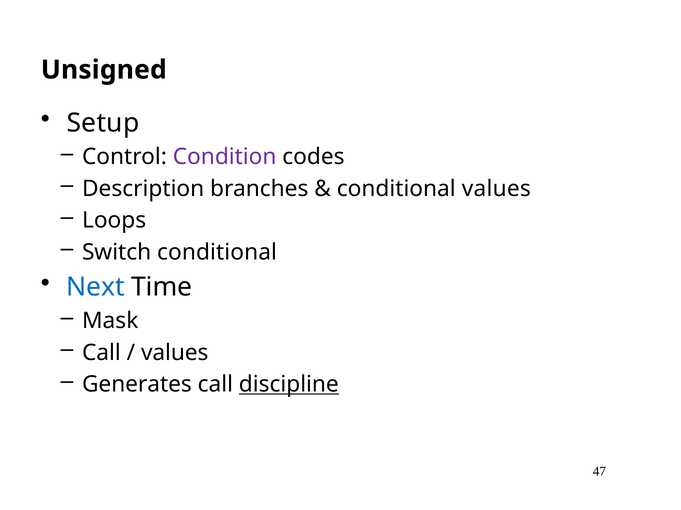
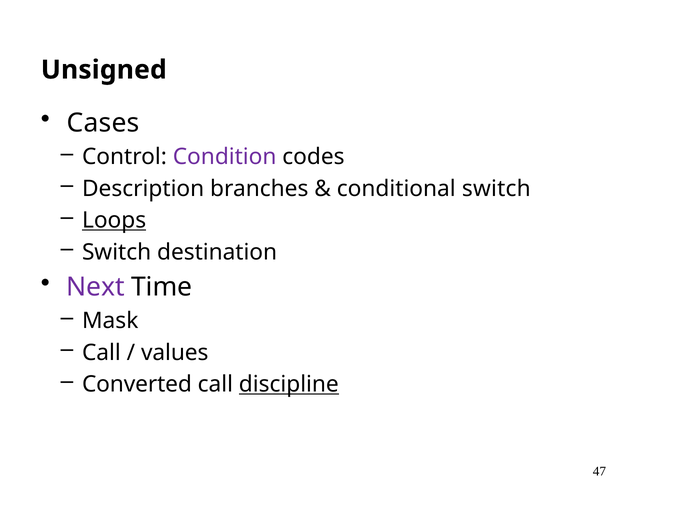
Setup: Setup -> Cases
conditional values: values -> switch
Loops underline: none -> present
Switch conditional: conditional -> destination
Next colour: blue -> purple
Generates: Generates -> Converted
